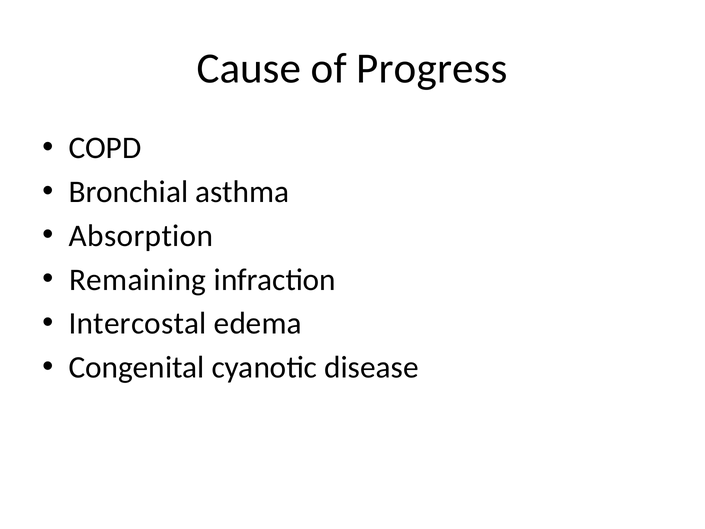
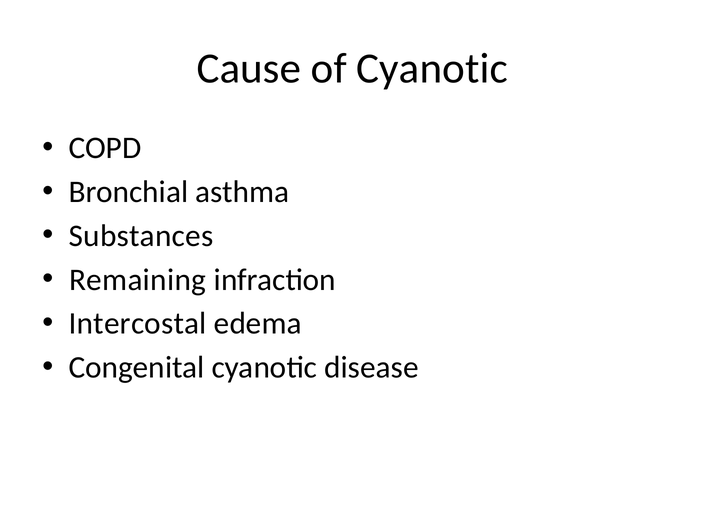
of Progress: Progress -> Cyanotic
Absorption: Absorption -> Substances
